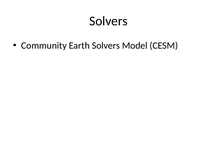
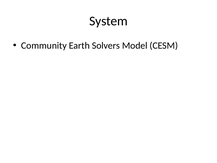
Solvers at (108, 21): Solvers -> System
